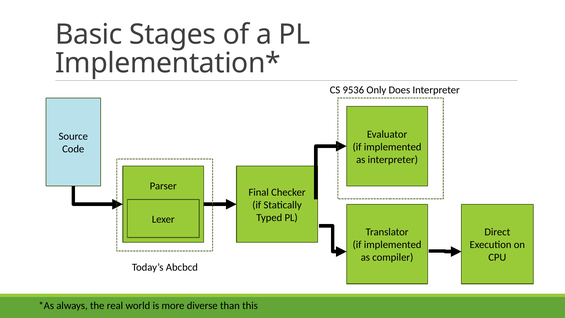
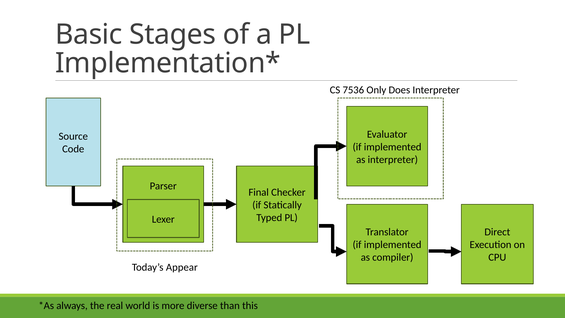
9536: 9536 -> 7536
Abcbcd: Abcbcd -> Appear
